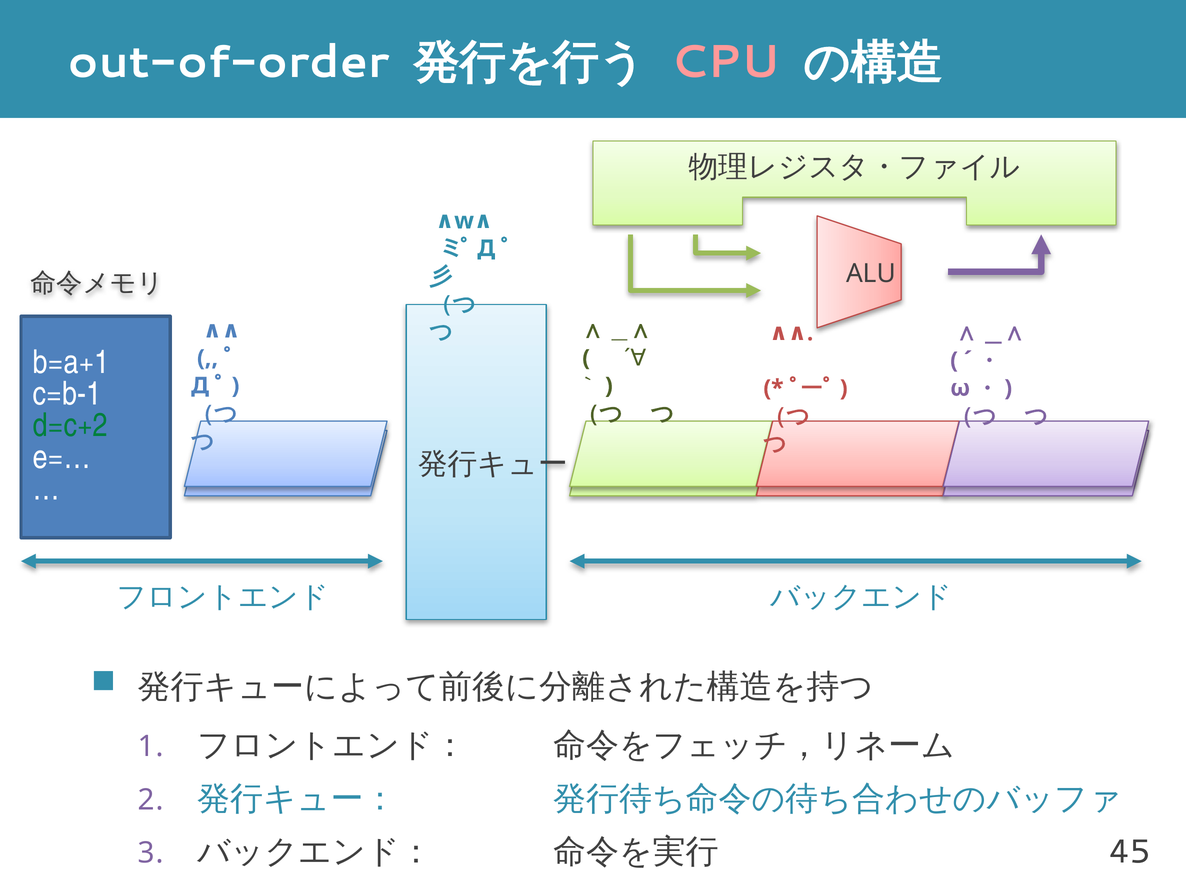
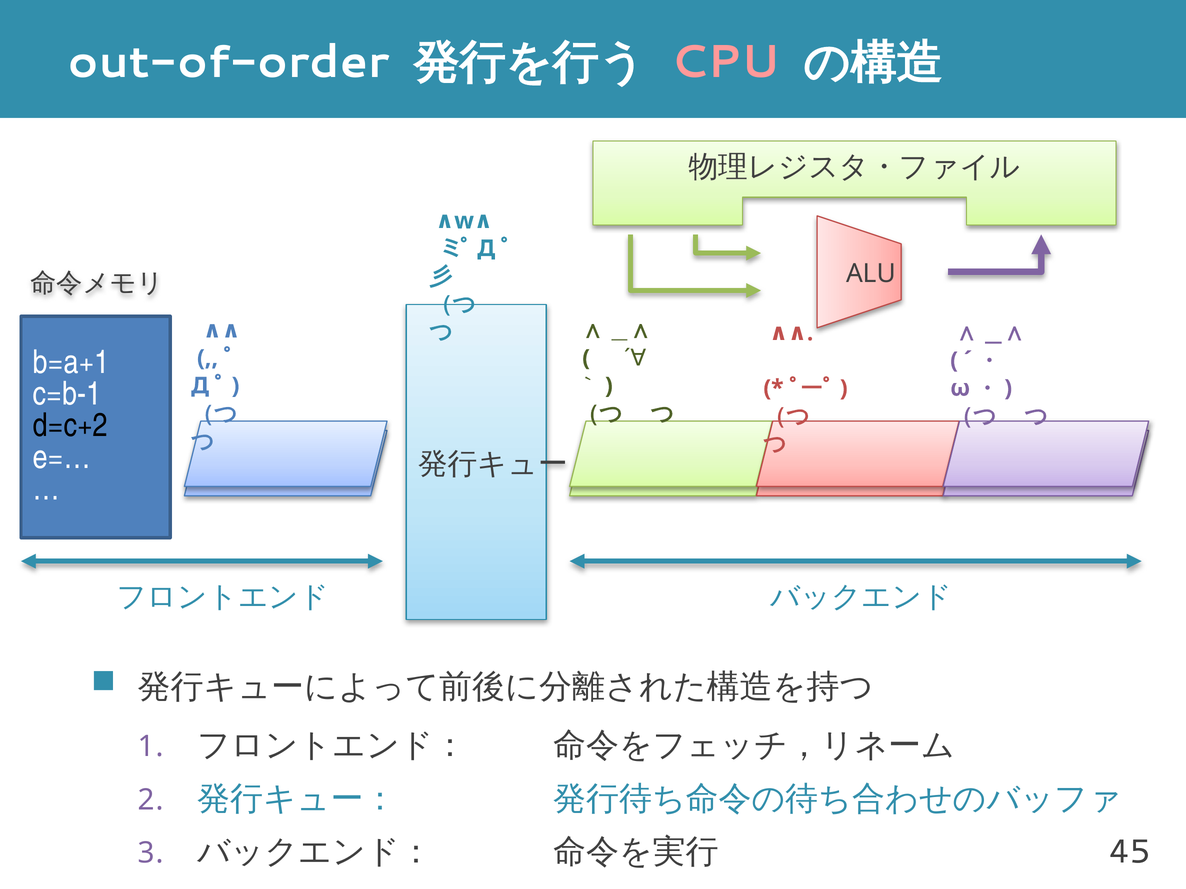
d=c+2 colour: green -> black
